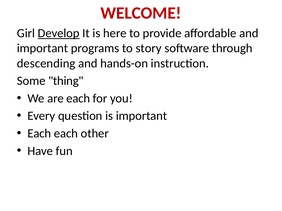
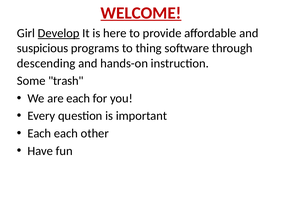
WELCOME underline: none -> present
important at (43, 48): important -> suspicious
story: story -> thing
thing: thing -> trash
